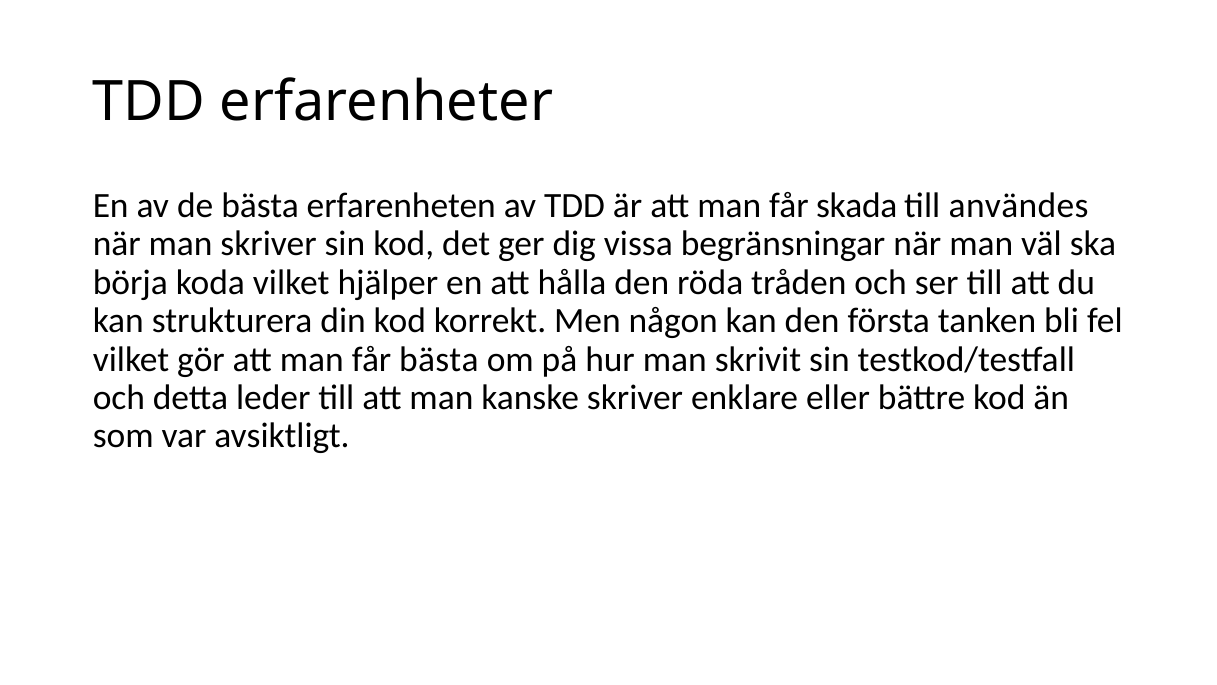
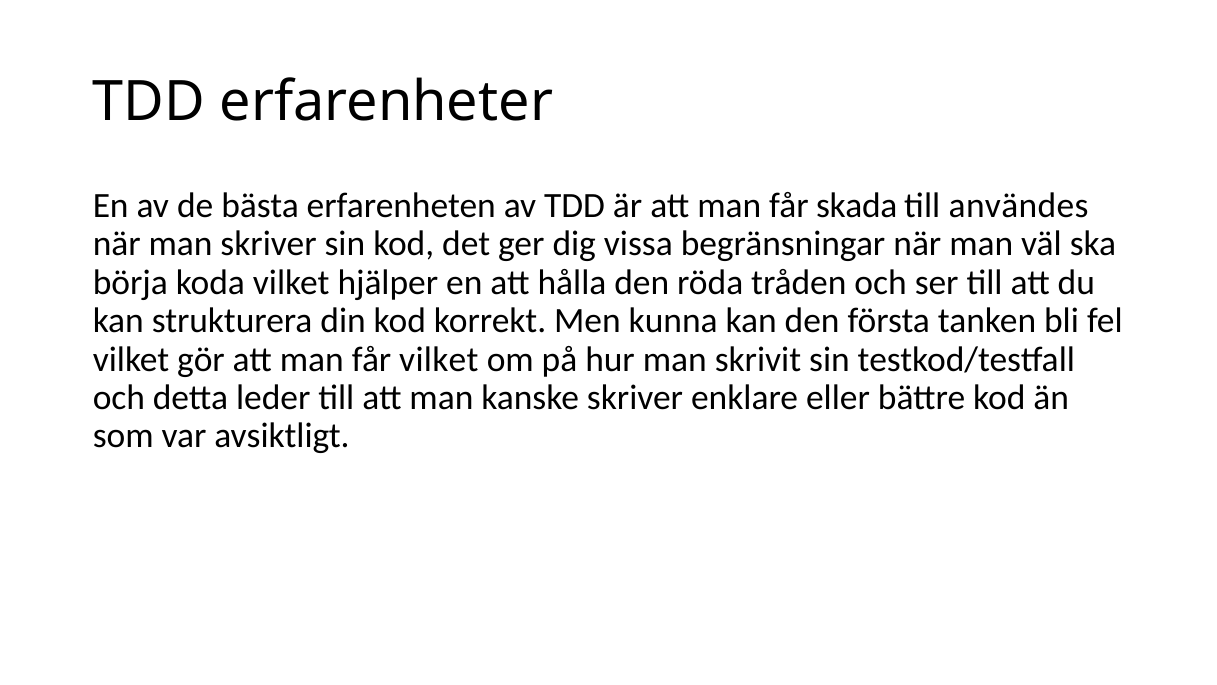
någon: någon -> kunna
får bästa: bästa -> vilket
